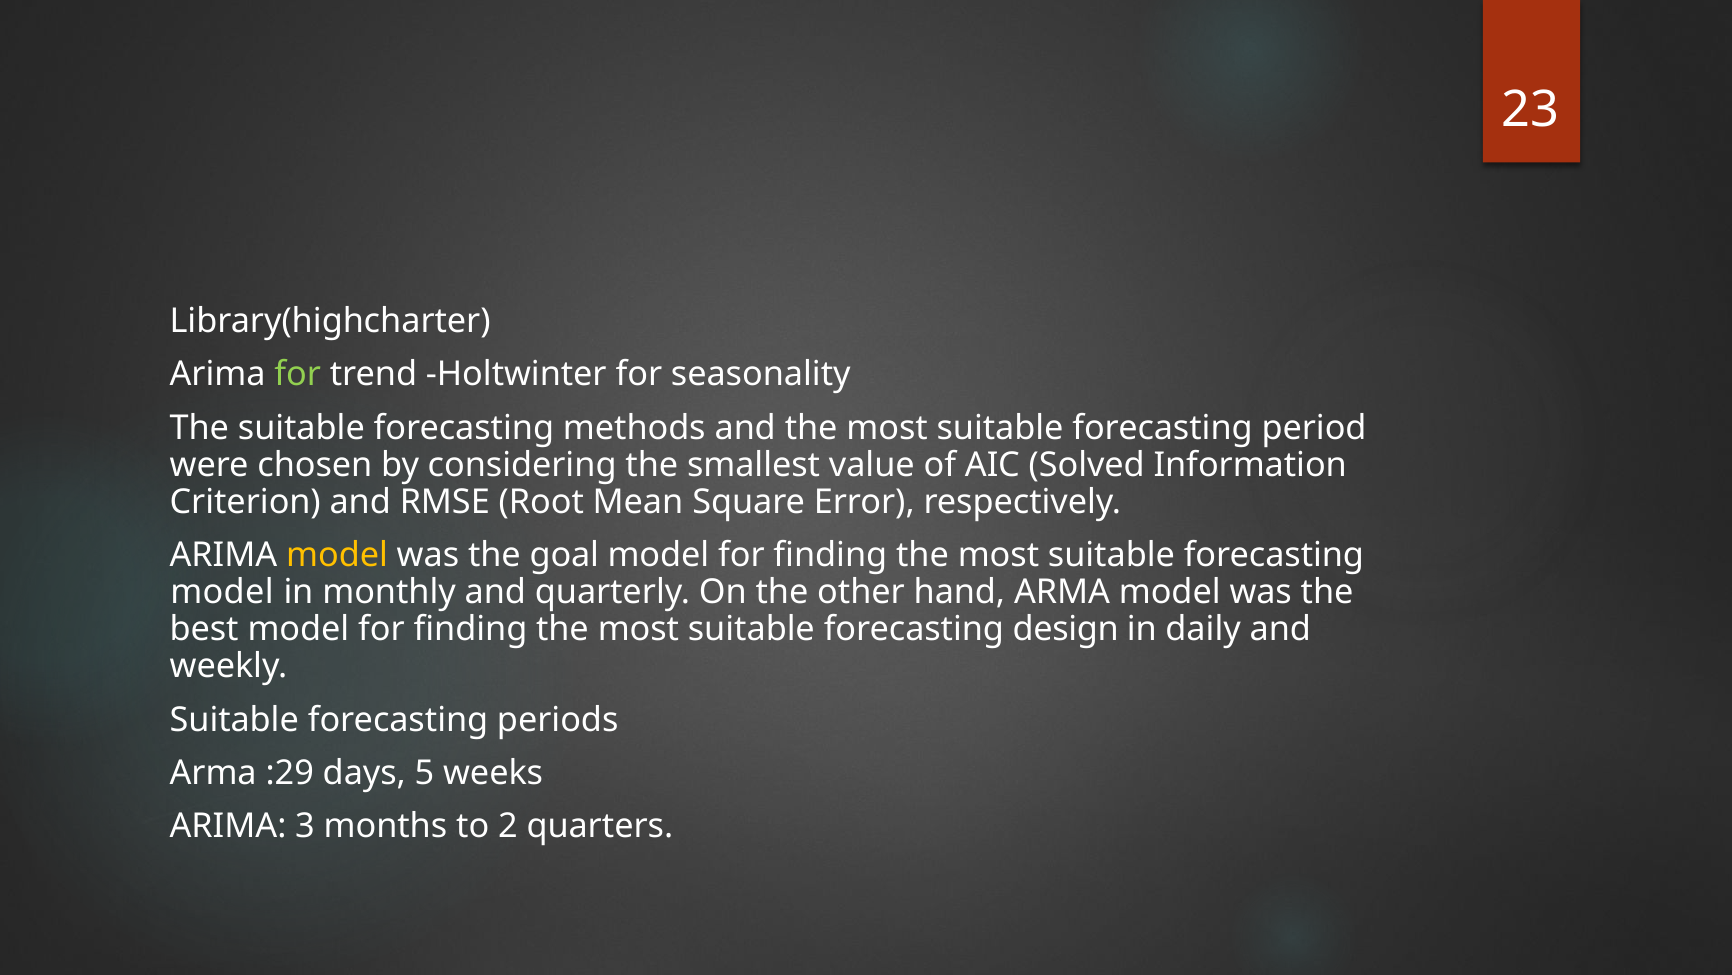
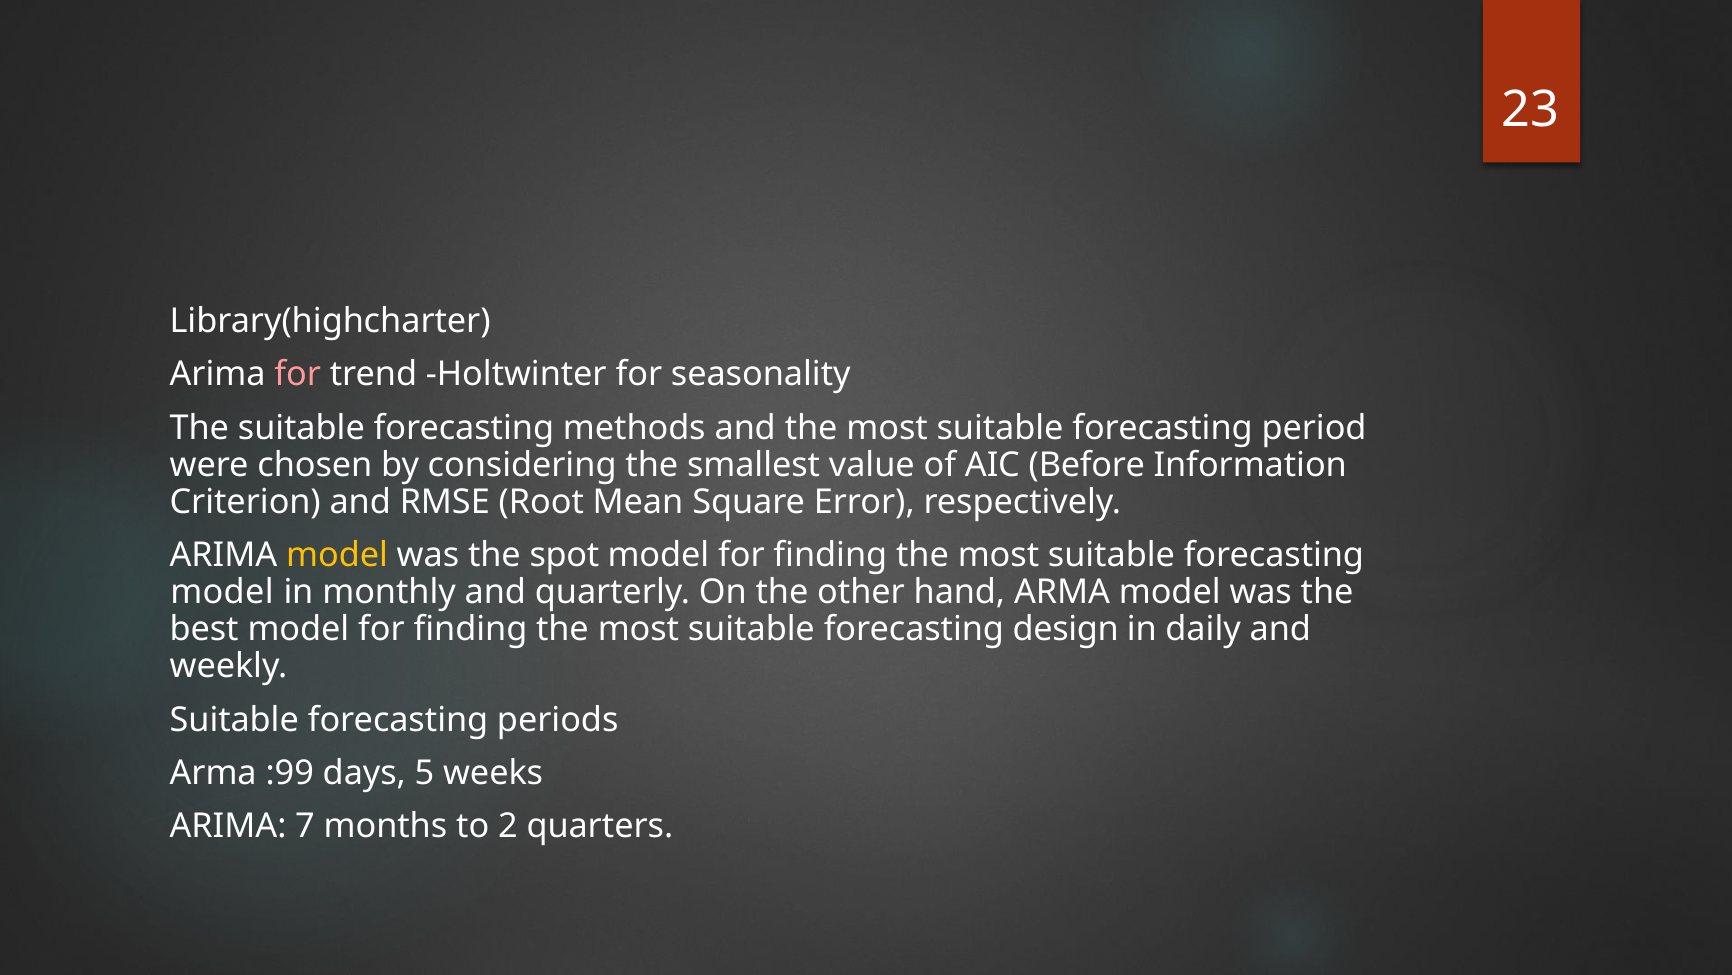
for at (298, 374) colour: light green -> pink
Solved: Solved -> Before
goal: goal -> spot
:29: :29 -> :99
3: 3 -> 7
